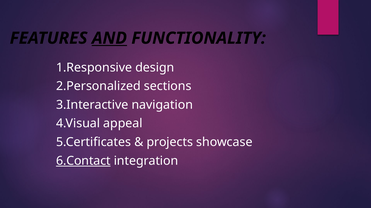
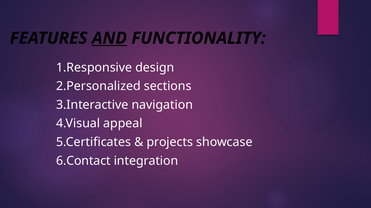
6.Contact underline: present -> none
